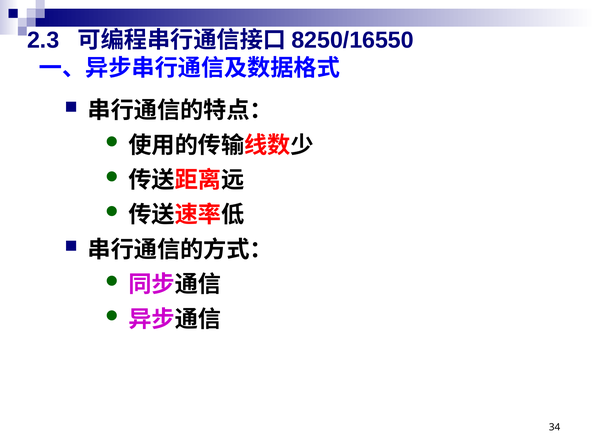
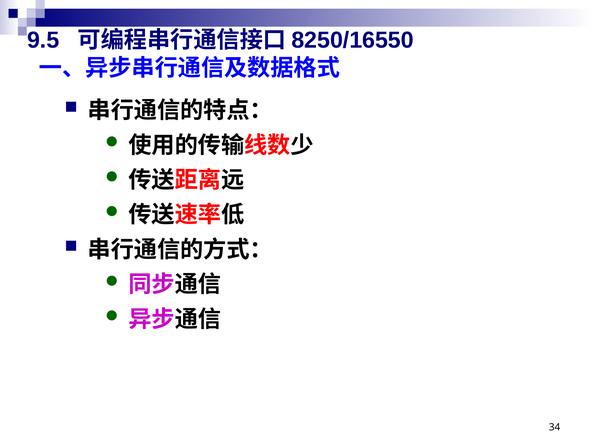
2.3: 2.3 -> 9.5
